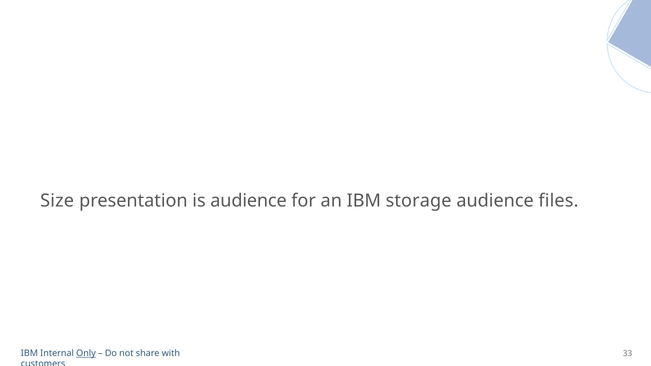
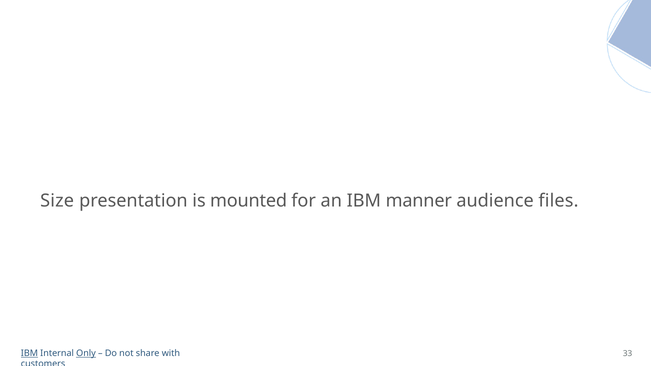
is audience: audience -> mounted
storage: storage -> manner
IBM at (29, 353) underline: none -> present
